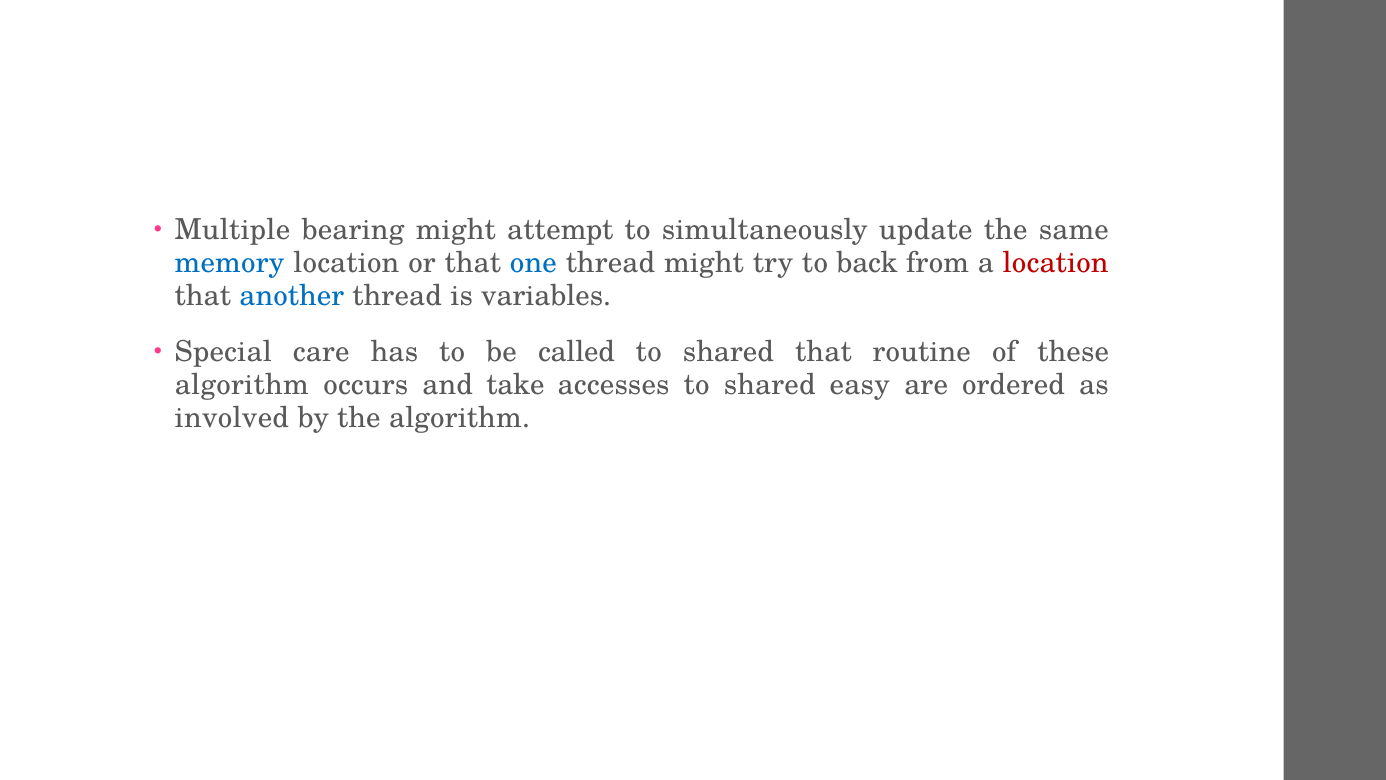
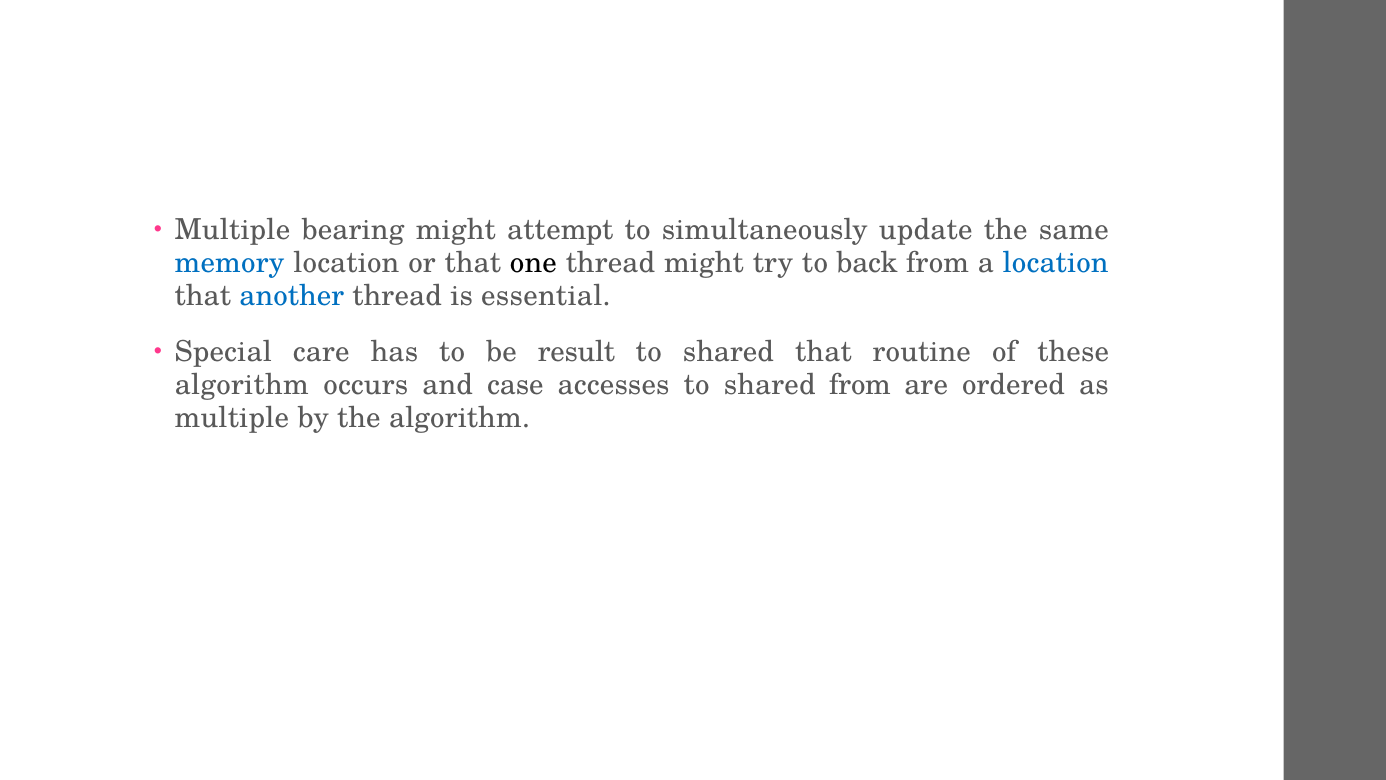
one colour: blue -> black
location at (1056, 263) colour: red -> blue
variables: variables -> essential
called: called -> result
take: take -> case
shared easy: easy -> from
involved at (232, 418): involved -> multiple
